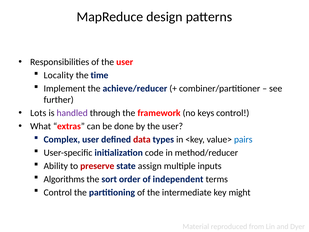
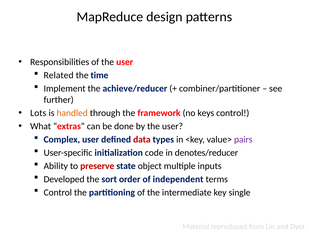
Locality: Locality -> Related
handled colour: purple -> orange
pairs colour: blue -> purple
method/reducer: method/reducer -> denotes/reducer
assign: assign -> object
Algorithms: Algorithms -> Developed
might: might -> single
